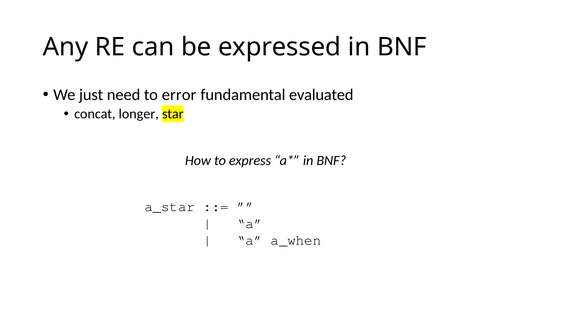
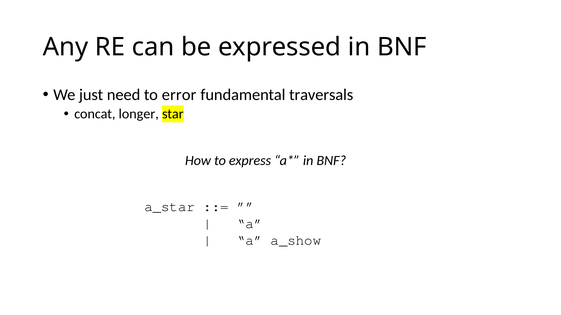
evaluated: evaluated -> traversals
a_when: a_when -> a_show
